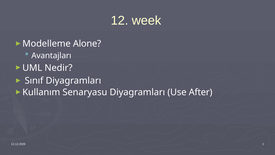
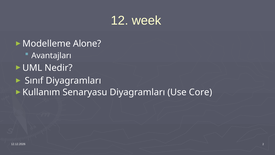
After: After -> Core
